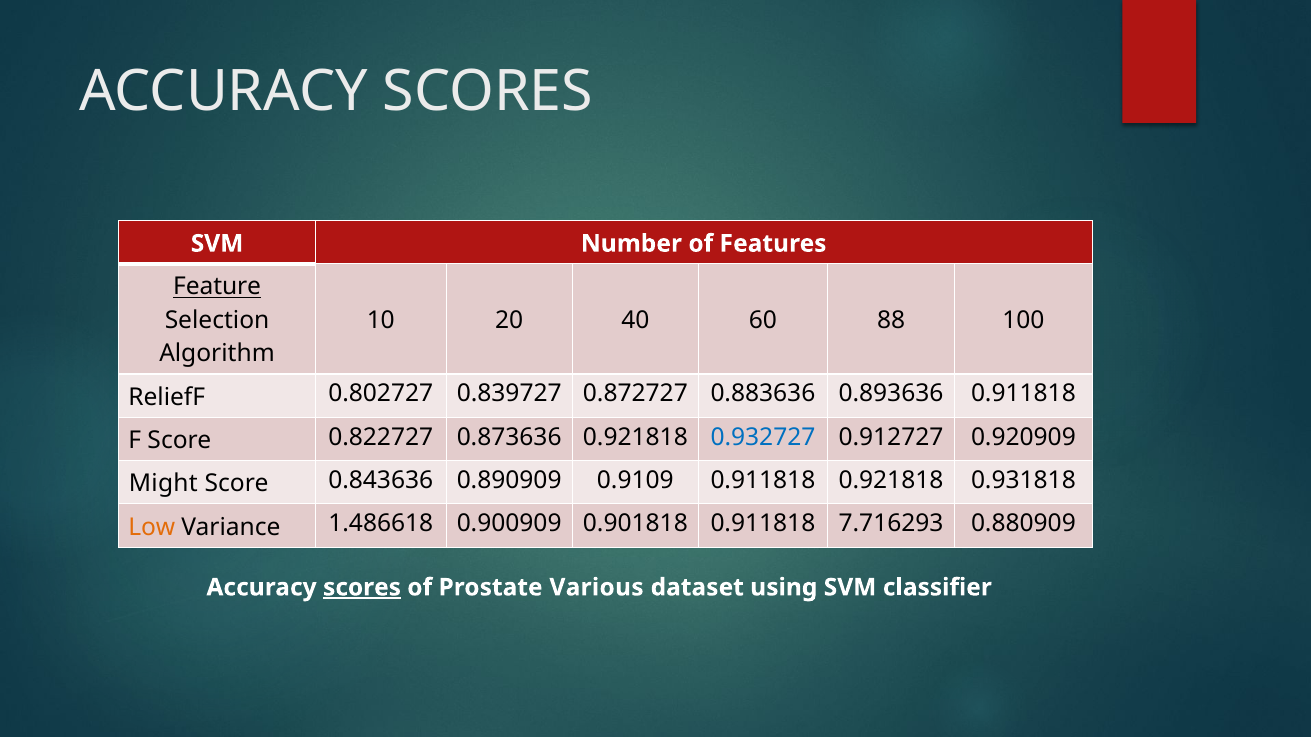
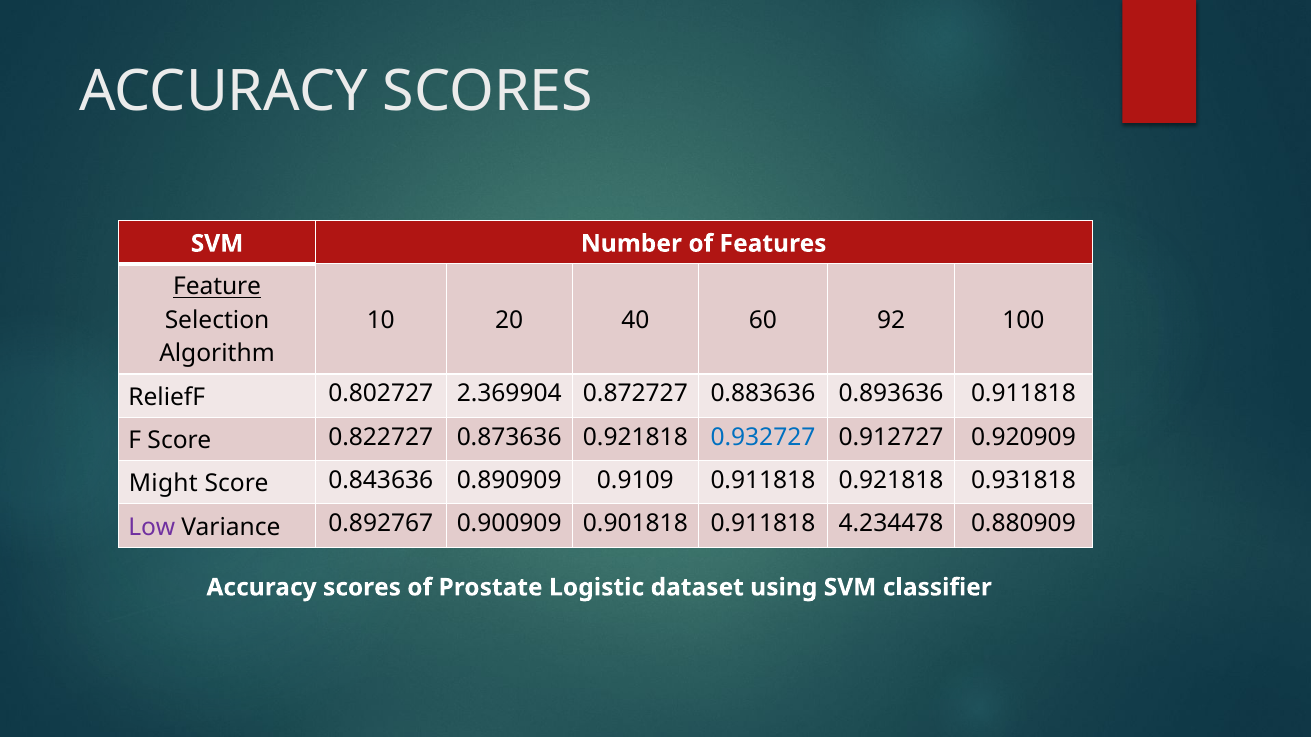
88: 88 -> 92
0.839727: 0.839727 -> 2.369904
Low colour: orange -> purple
1.486618: 1.486618 -> 0.892767
7.716293: 7.716293 -> 4.234478
scores at (362, 588) underline: present -> none
Various: Various -> Logistic
